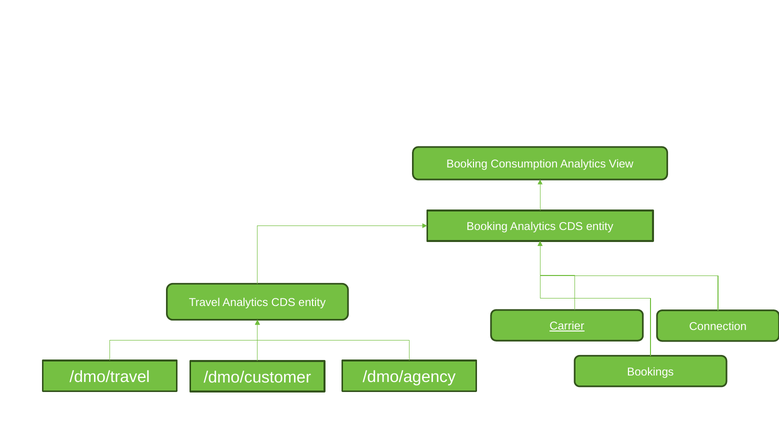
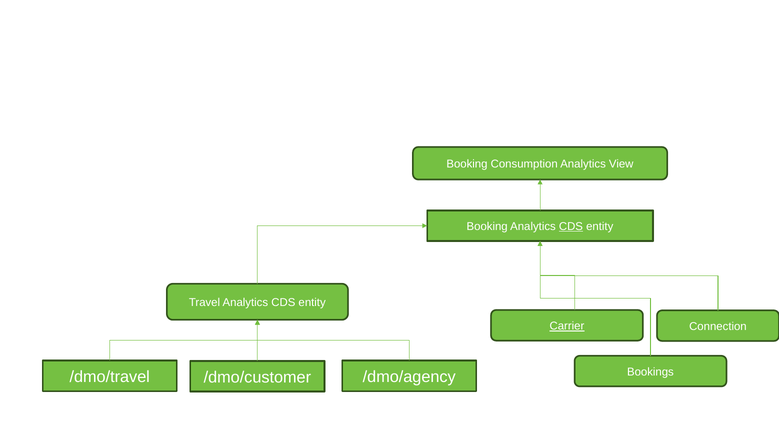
CDS at (571, 227) underline: none -> present
